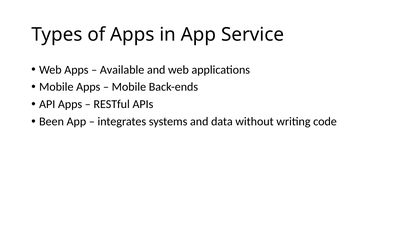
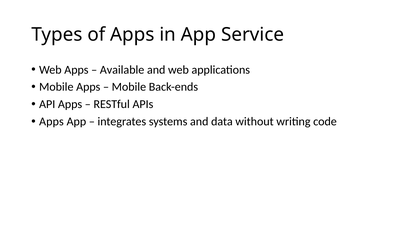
Been at (52, 121): Been -> Apps
